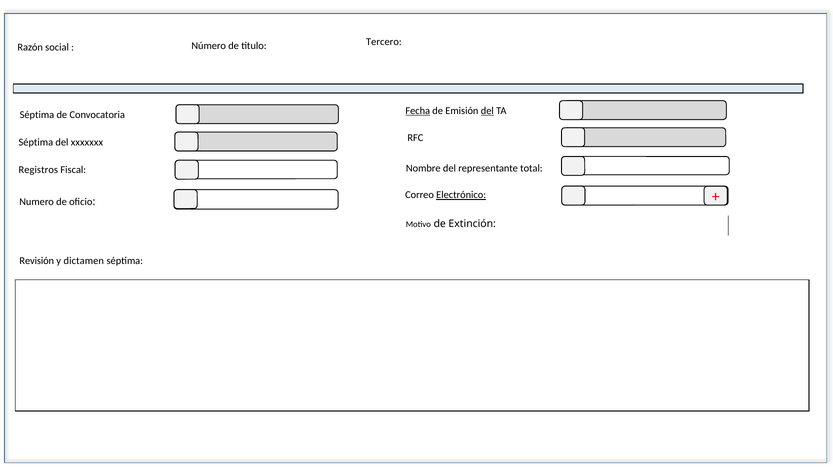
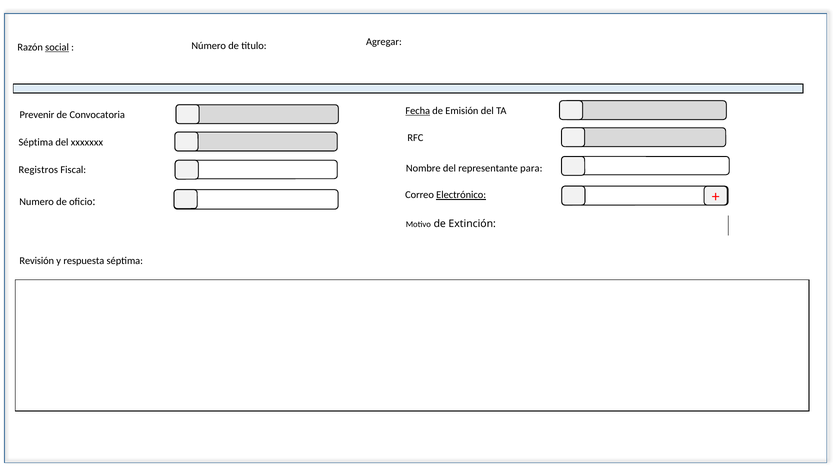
Tercero: Tercero -> Agregar
social underline: none -> present
del at (487, 111) underline: present -> none
Séptima at (37, 115): Séptima -> Prevenir
total: total -> para
dictamen: dictamen -> respuesta
